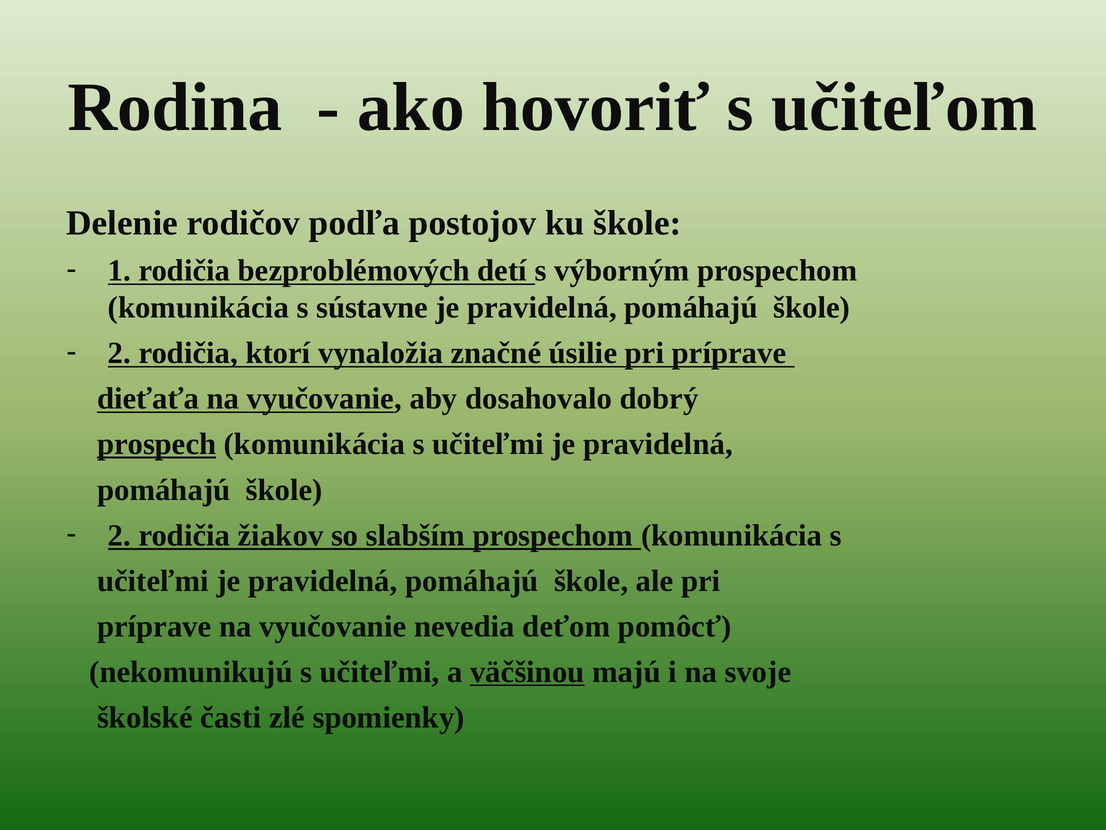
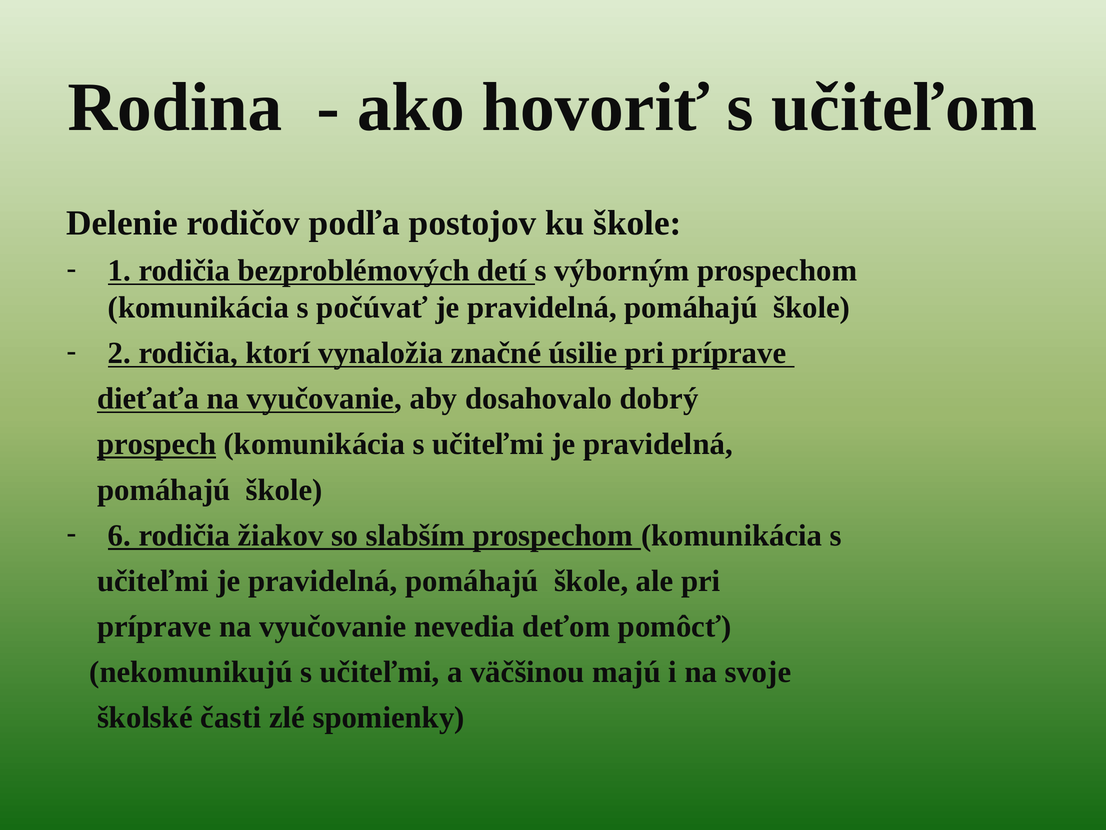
sústavne: sústavne -> počúvať
2 at (119, 535): 2 -> 6
väčšinou underline: present -> none
